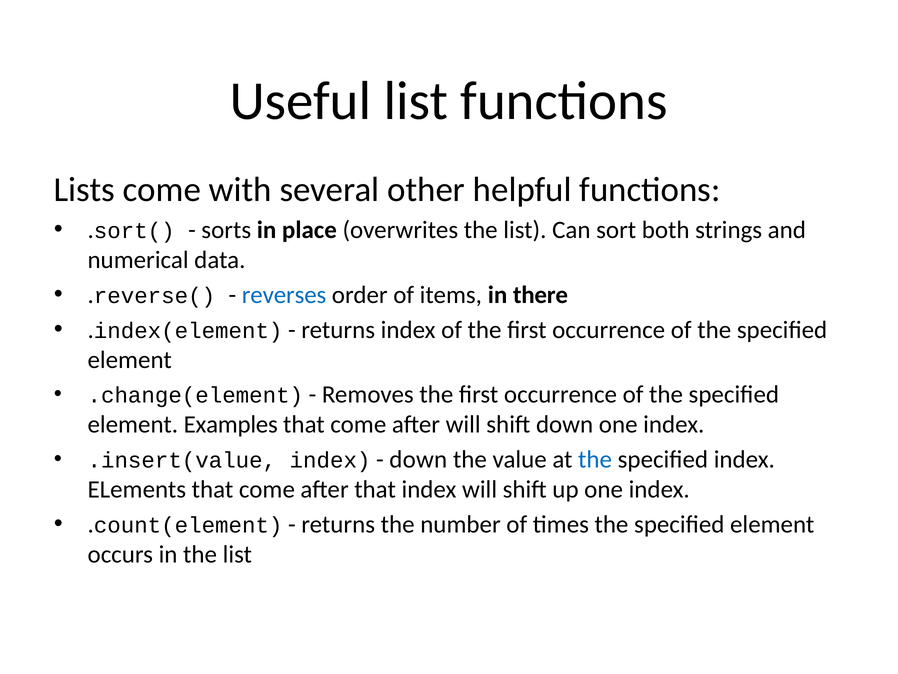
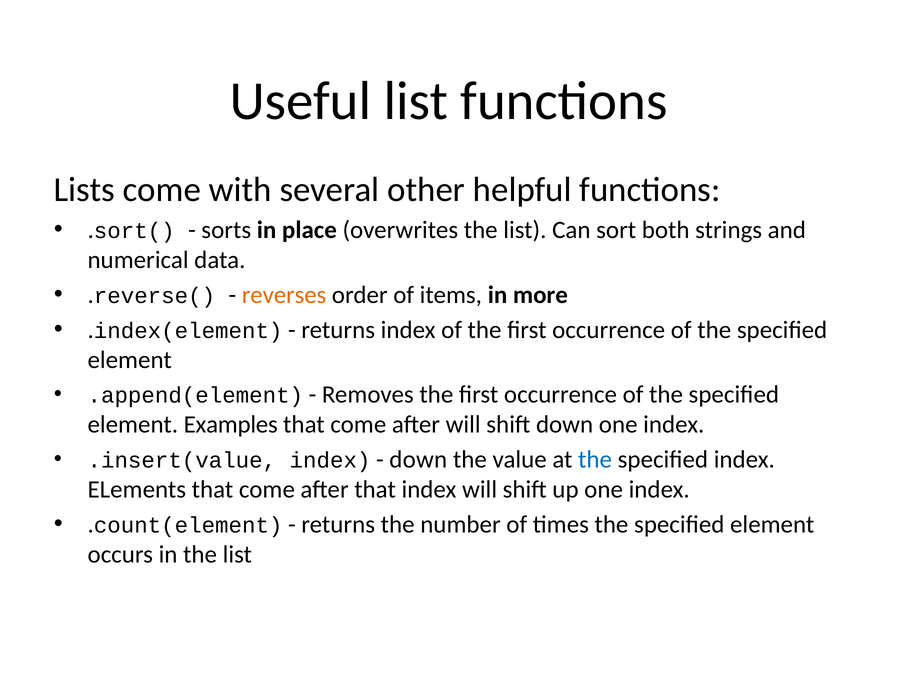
reverses colour: blue -> orange
there: there -> more
.change(element: .change(element -> .append(element
